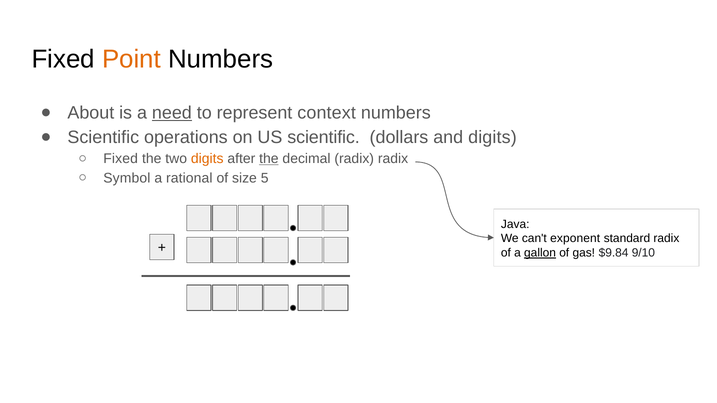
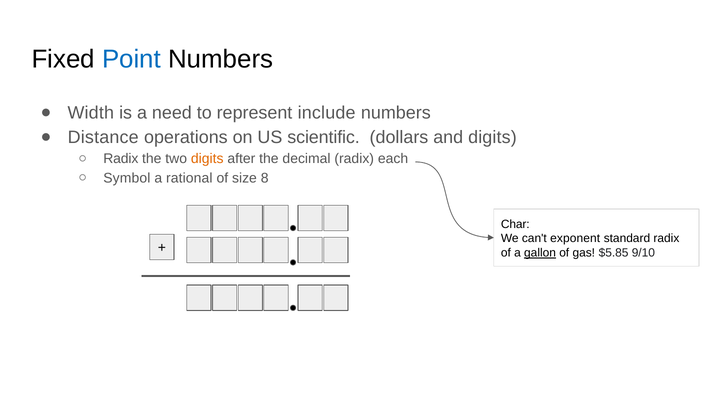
Point colour: orange -> blue
About: About -> Width
need underline: present -> none
context: context -> include
Scientific at (103, 137): Scientific -> Distance
Fixed at (121, 159): Fixed -> Radix
the at (269, 159) underline: present -> none
radix radix: radix -> each
5: 5 -> 8
Java: Java -> Char
$9.84: $9.84 -> $5.85
